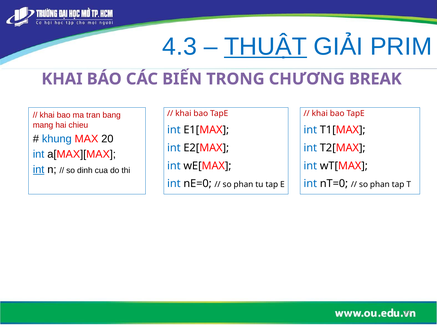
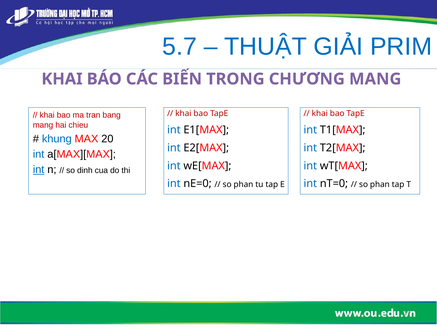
4.3: 4.3 -> 5.7
THUẬT underline: present -> none
CHƯƠNG BREAK: BREAK -> MANG
